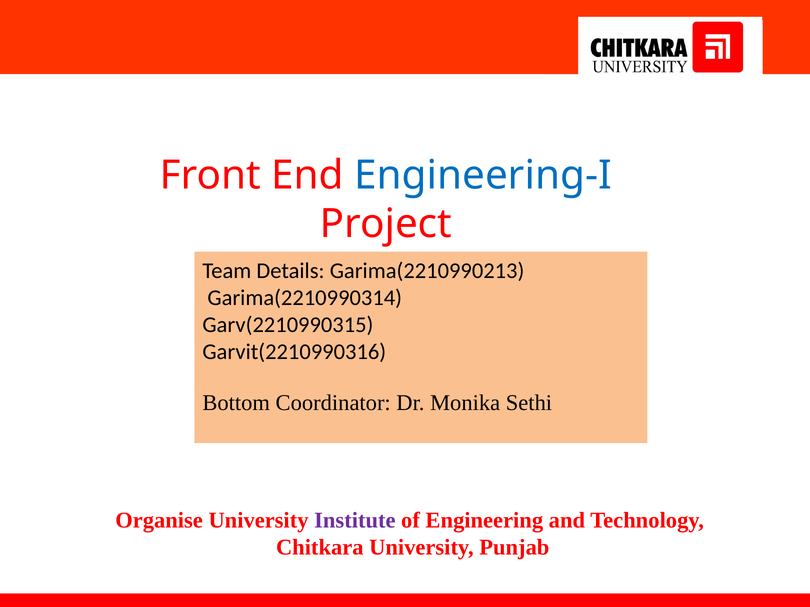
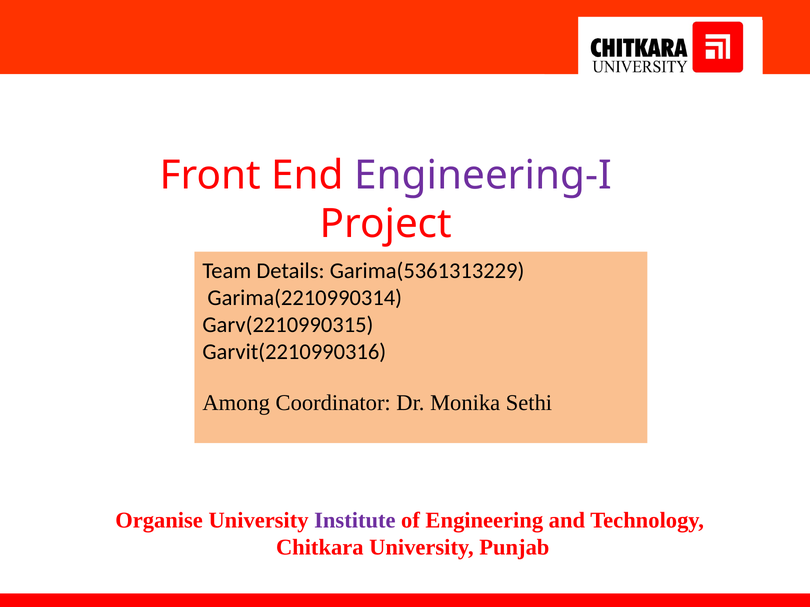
Engineering-I colour: blue -> purple
Garima(2210990213: Garima(2210990213 -> Garima(5361313229
Bottom: Bottom -> Among
